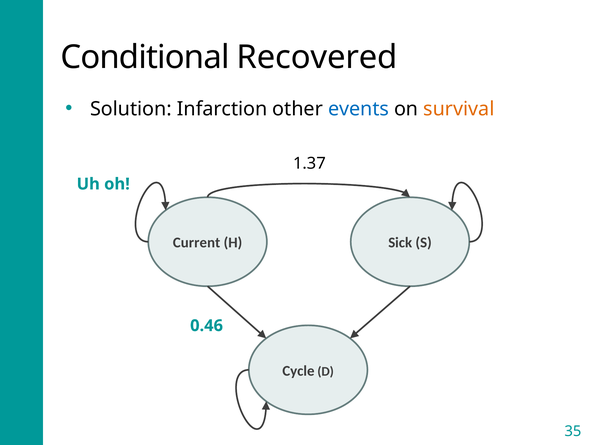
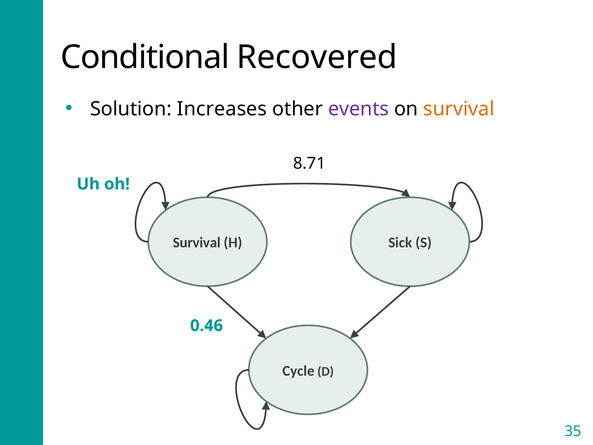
Infarction: Infarction -> Increases
events colour: blue -> purple
1.37: 1.37 -> 8.71
Current at (197, 243): Current -> Survival
